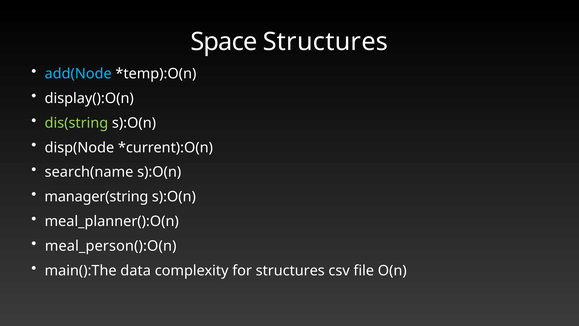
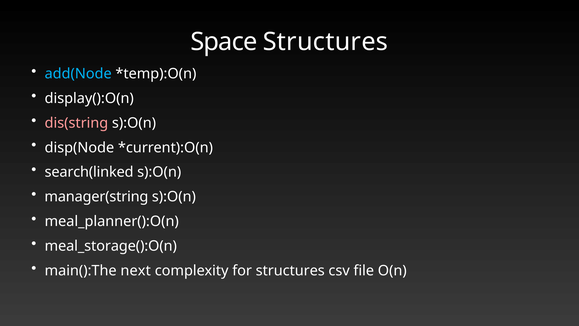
dis(string colour: light green -> pink
search(name: search(name -> search(linked
meal_person():O(n: meal_person():O(n -> meal_storage():O(n
data: data -> next
